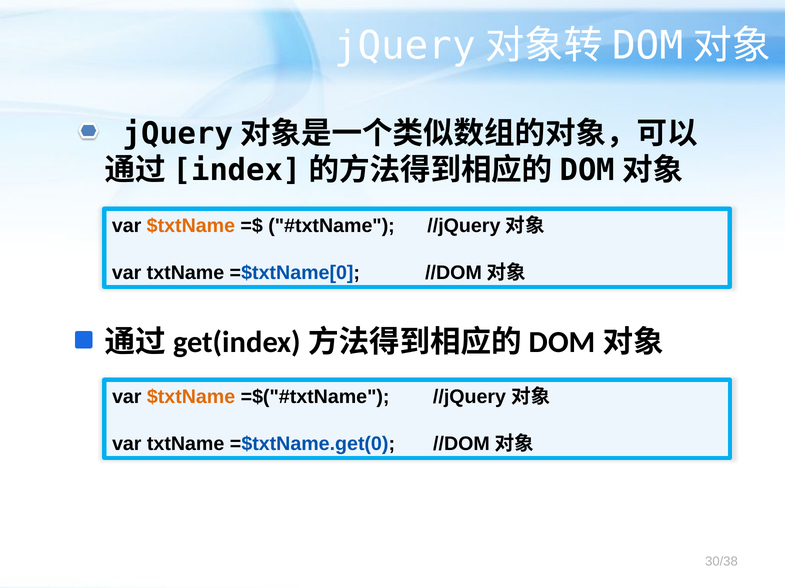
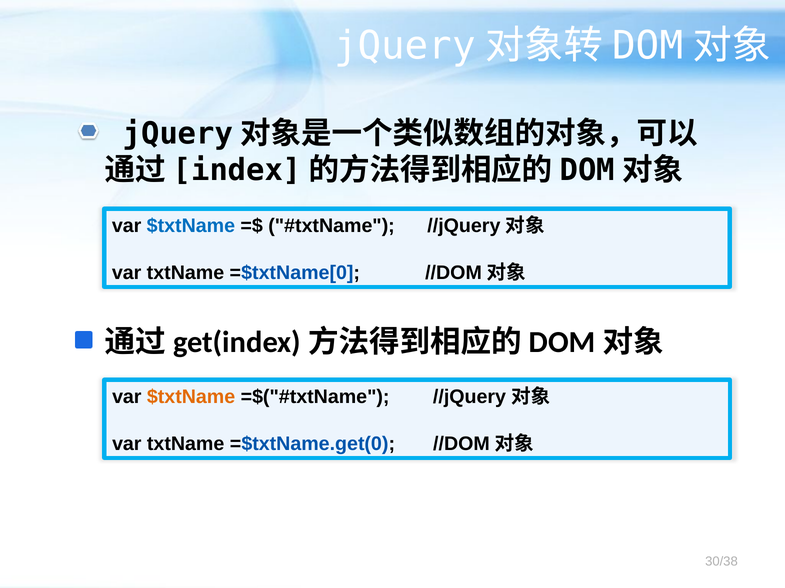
$txtName at (191, 226) colour: orange -> blue
